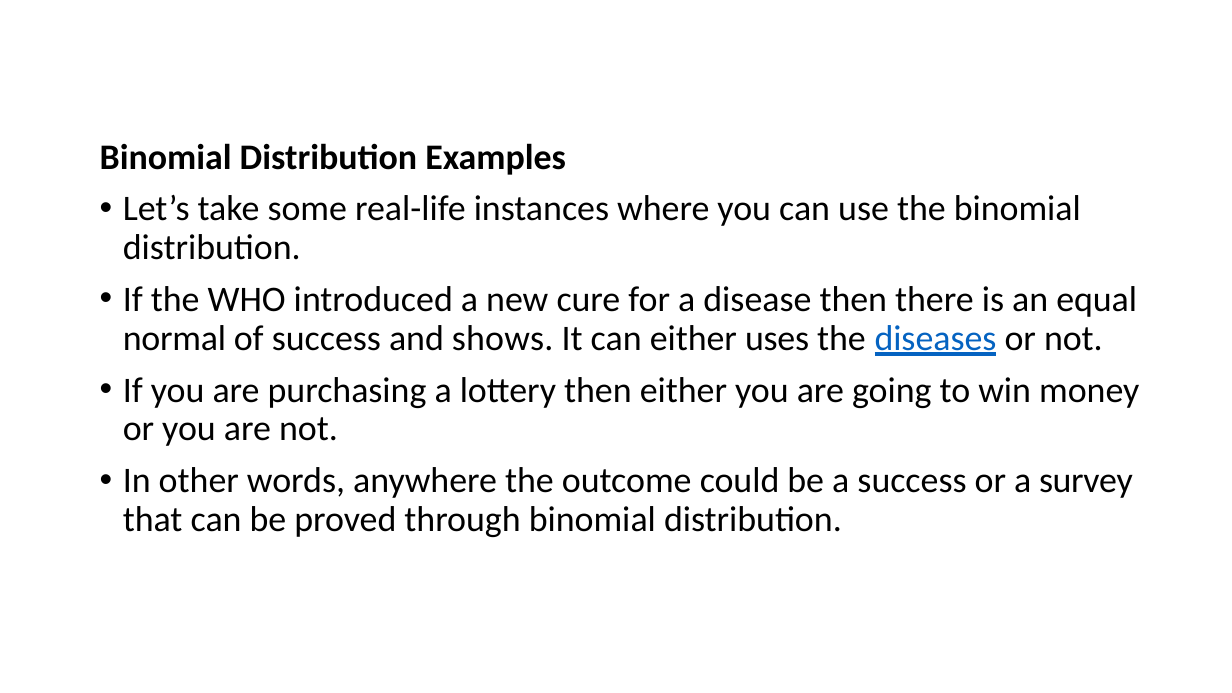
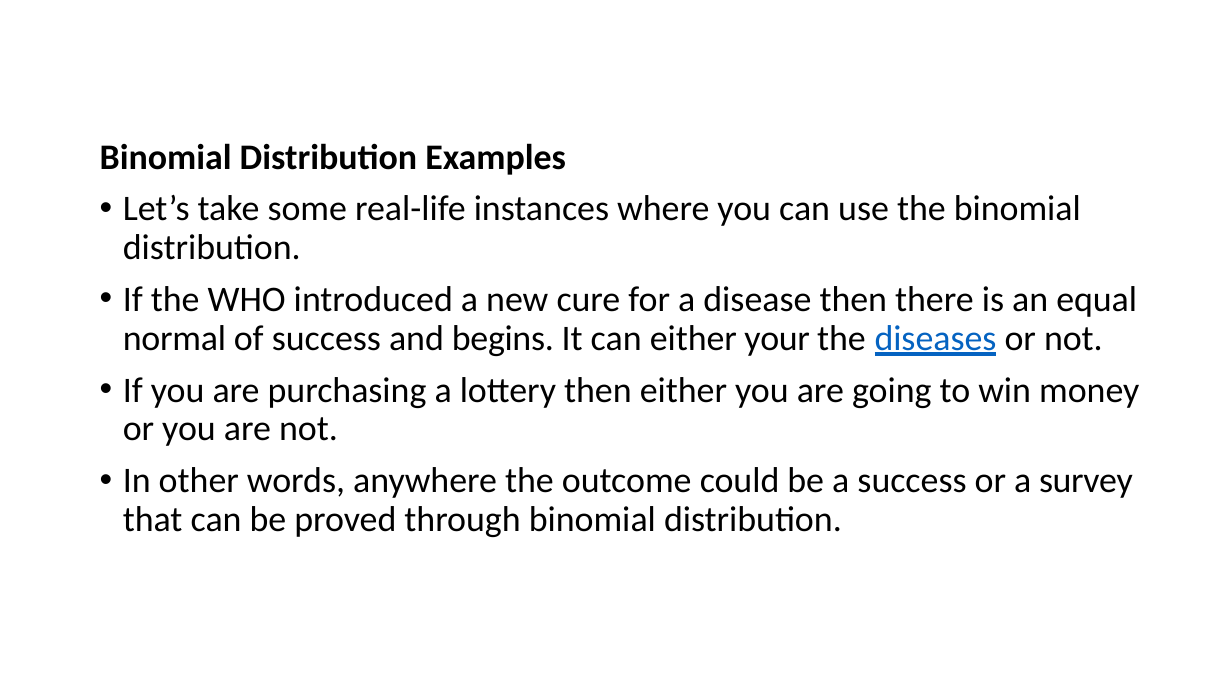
shows: shows -> begins
uses: uses -> your
